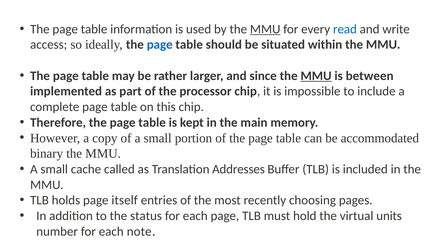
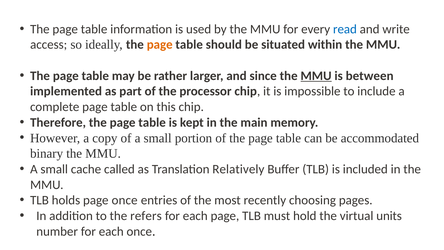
MMU at (265, 29) underline: present -> none
page at (160, 45) colour: blue -> orange
Addresses: Addresses -> Relatively
page itself: itself -> once
status: status -> refers
each note: note -> once
